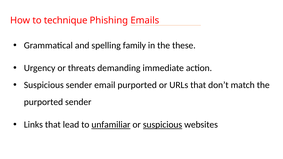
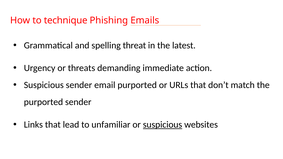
family: family -> threat
these: these -> latest
unfamiliar underline: present -> none
